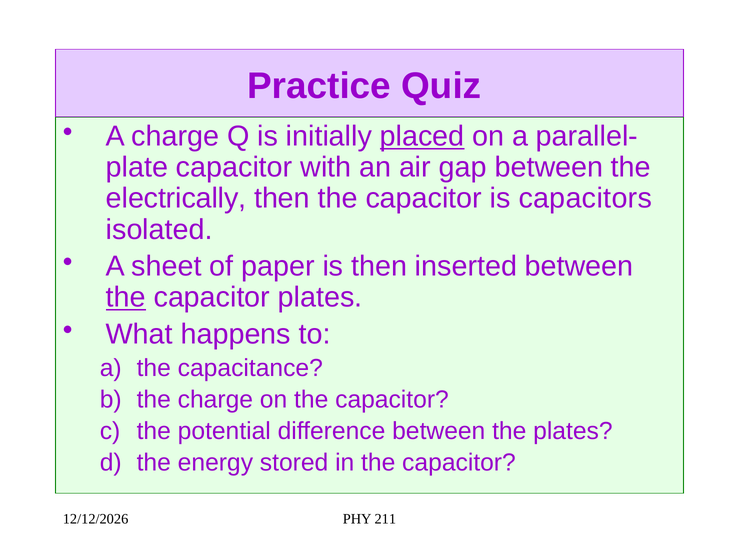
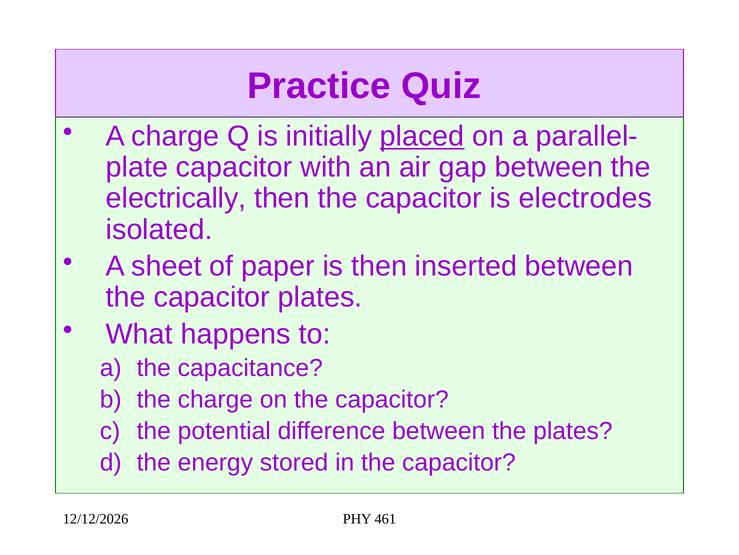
capacitors: capacitors -> electrodes
the at (126, 297) underline: present -> none
211: 211 -> 461
